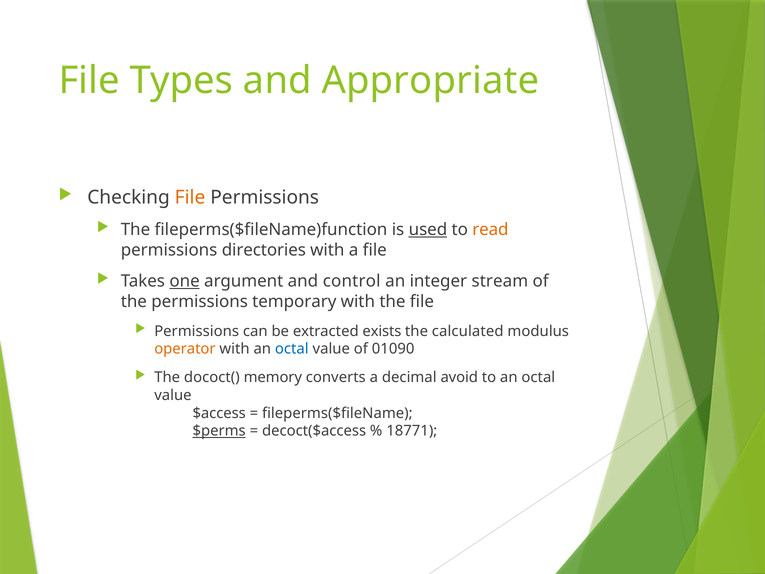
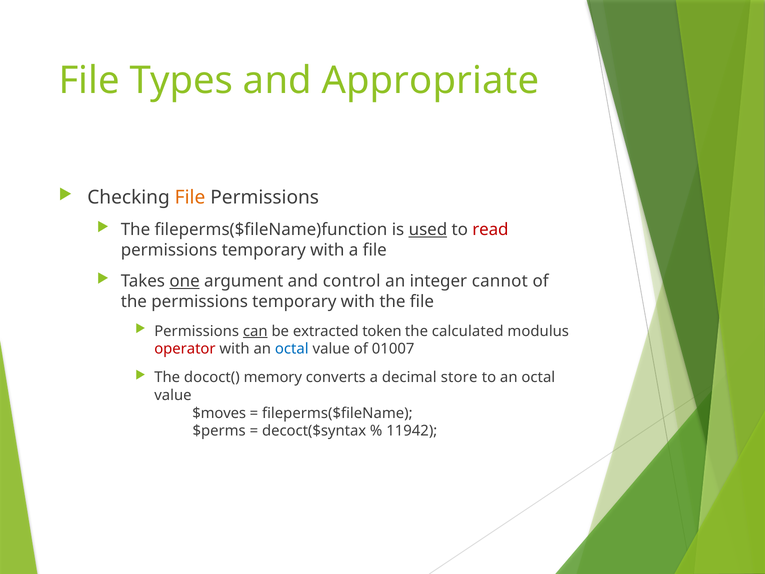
read colour: orange -> red
directories at (264, 250): directories -> temporary
stream: stream -> cannot
can underline: none -> present
exists: exists -> token
operator colour: orange -> red
01090: 01090 -> 01007
avoid: avoid -> store
$access: $access -> $moves
$perms underline: present -> none
decoct($access: decoct($access -> decoct($syntax
18771: 18771 -> 11942
